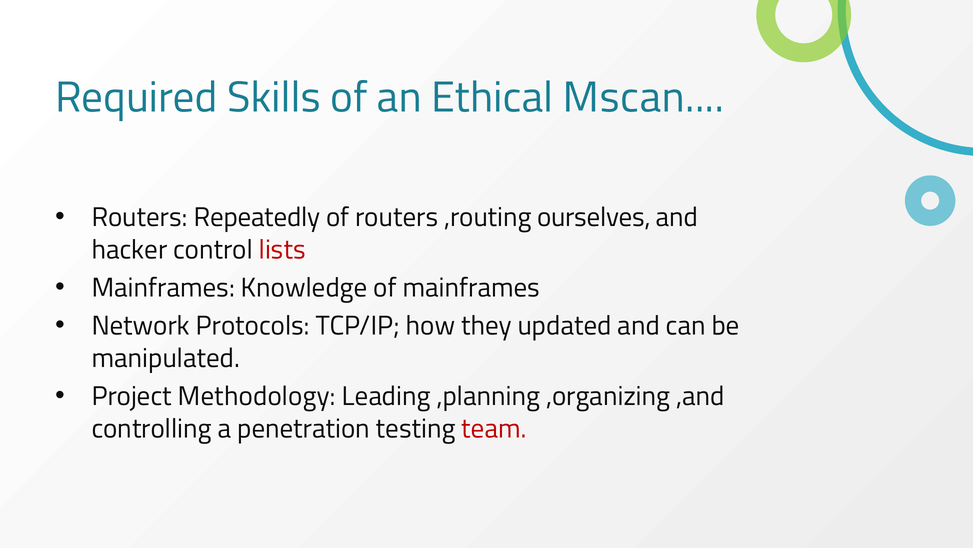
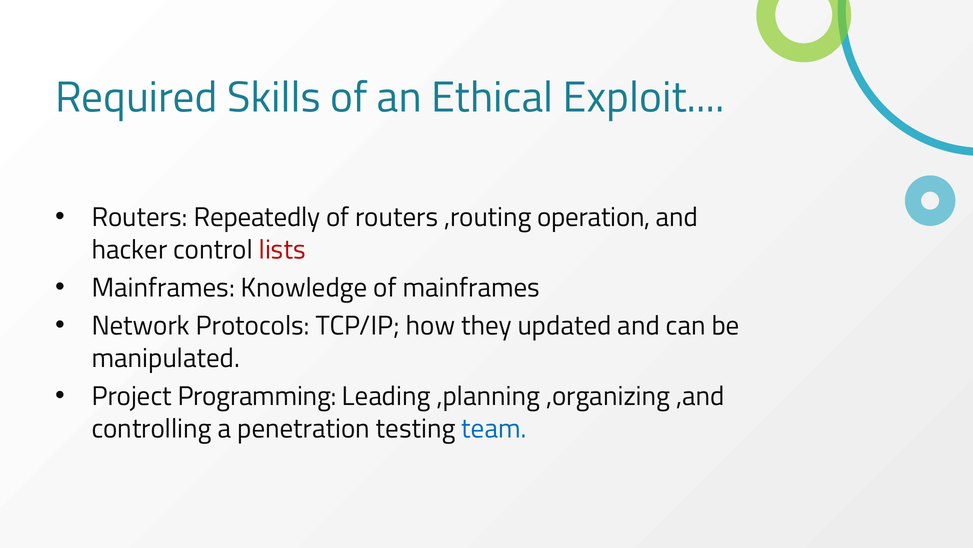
Mscan: Mscan -> Exploit
ourselves: ourselves -> operation
Methodology: Methodology -> Programming
team colour: red -> blue
